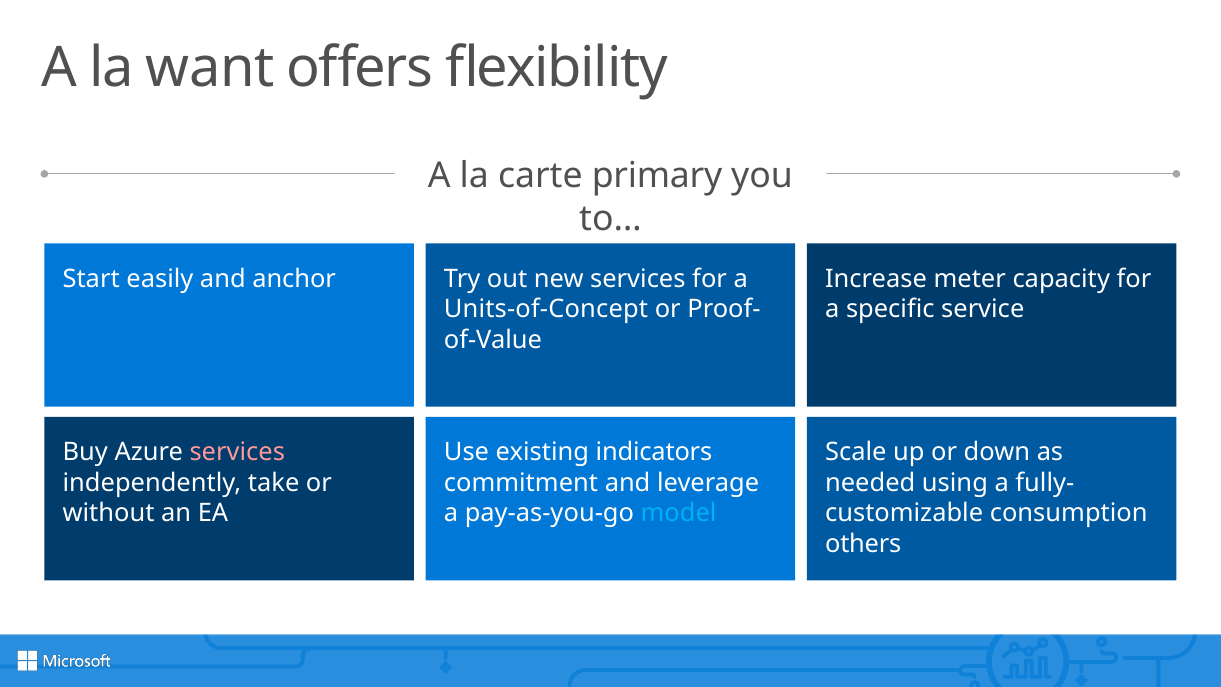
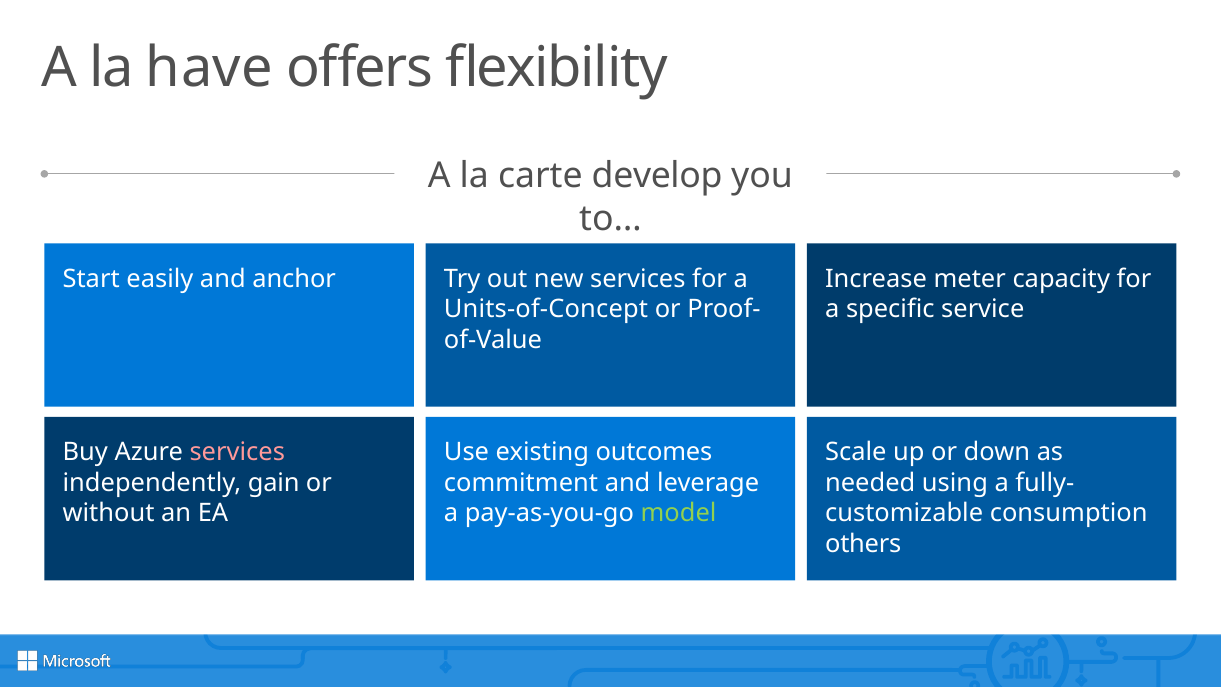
want: want -> have
primary: primary -> develop
indicators: indicators -> outcomes
take: take -> gain
model colour: light blue -> light green
